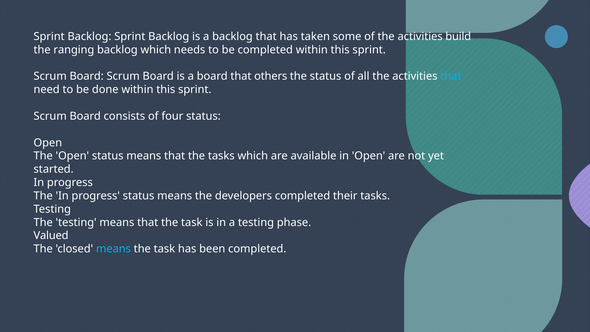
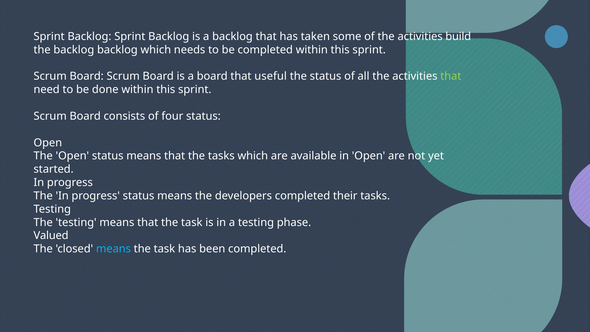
the ranging: ranging -> backlog
others: others -> useful
that at (451, 76) colour: light blue -> light green
